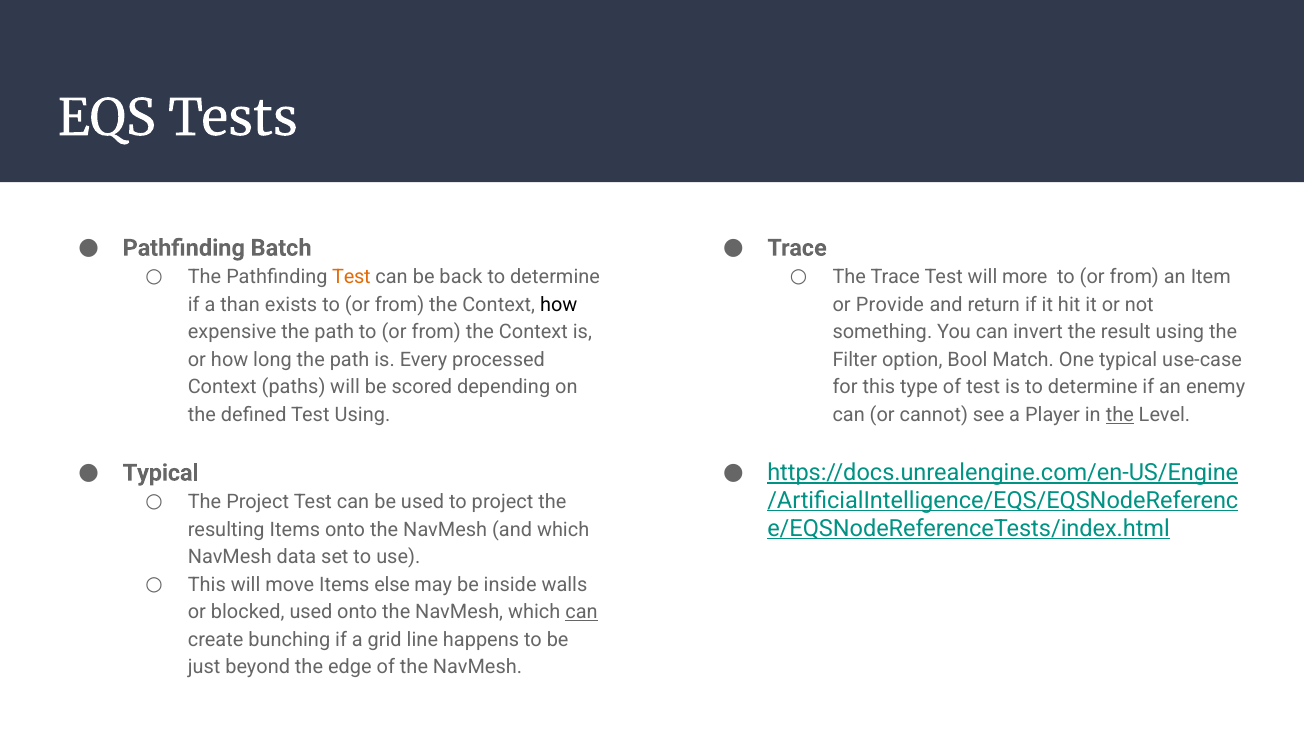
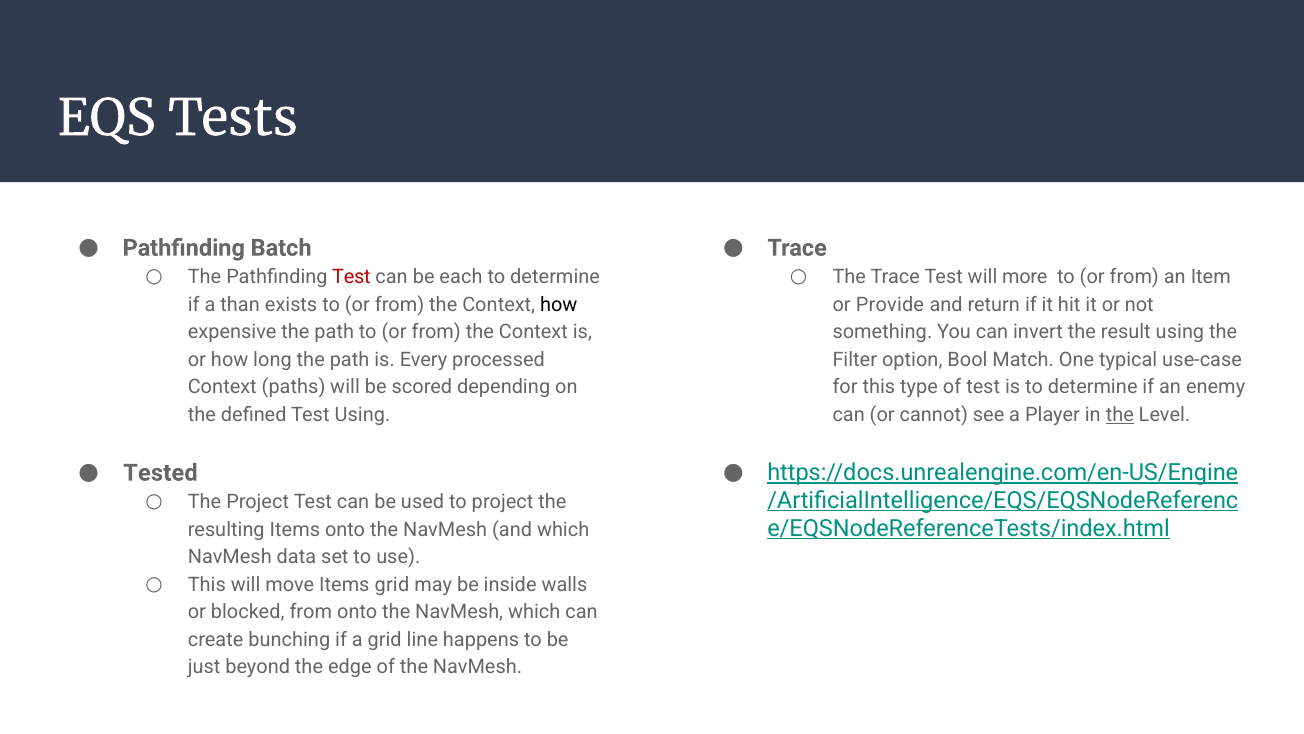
Test at (351, 277) colour: orange -> red
back: back -> each
Typical at (161, 473): Typical -> Tested
Items else: else -> grid
blocked used: used -> from
can at (582, 612) underline: present -> none
